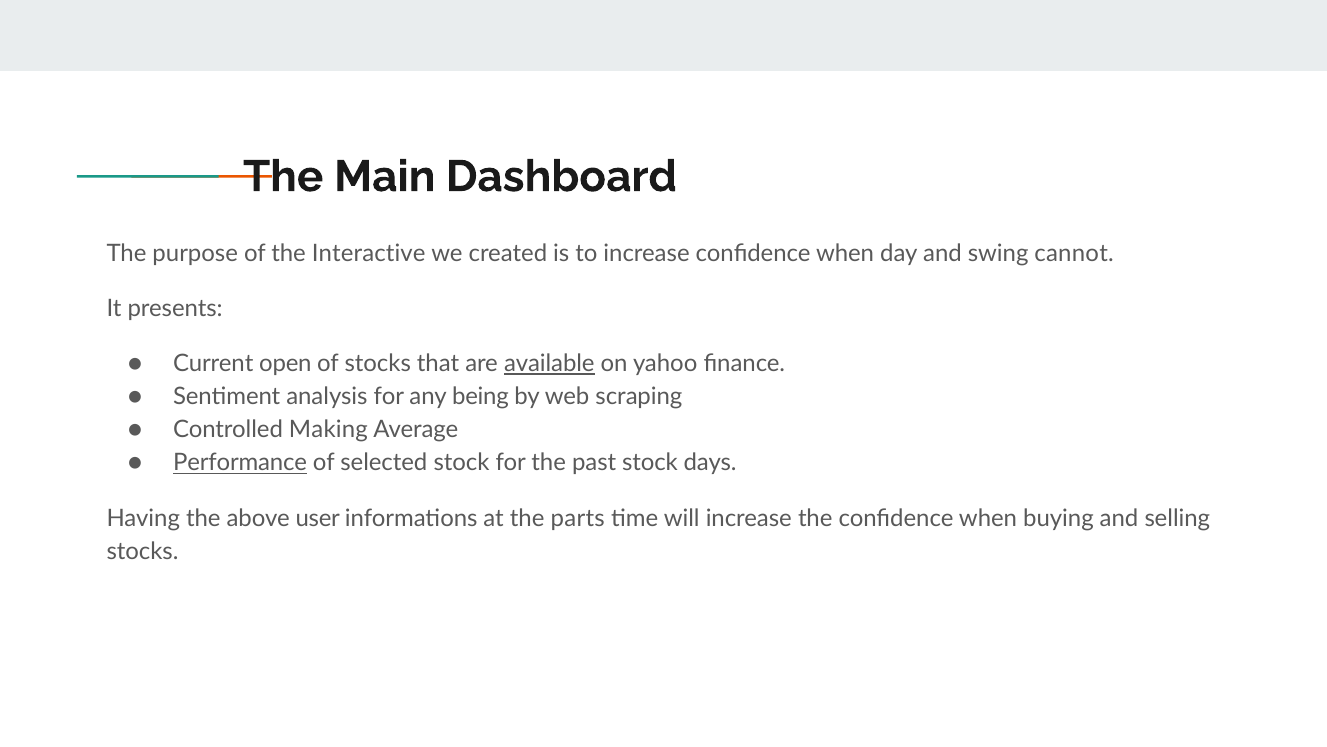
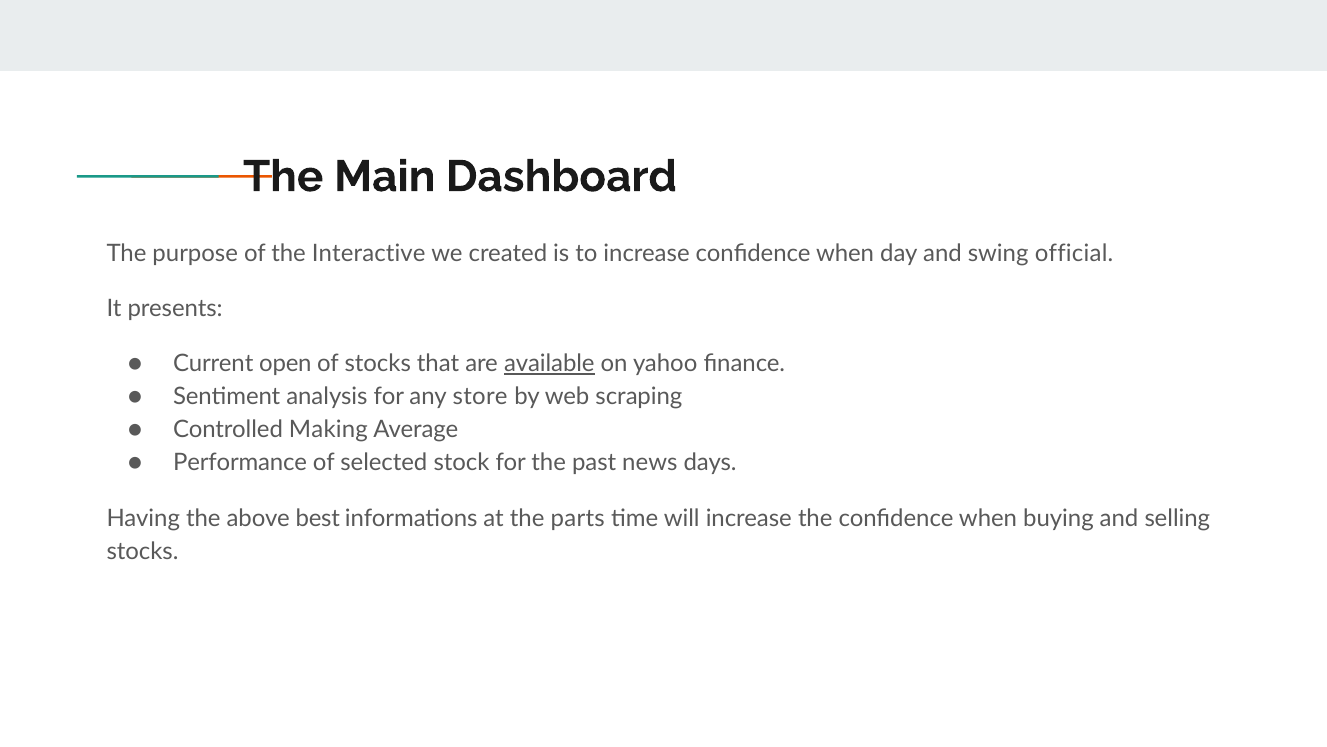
cannot: cannot -> official
being: being -> store
Performance underline: present -> none
past stock: stock -> news
user: user -> best
